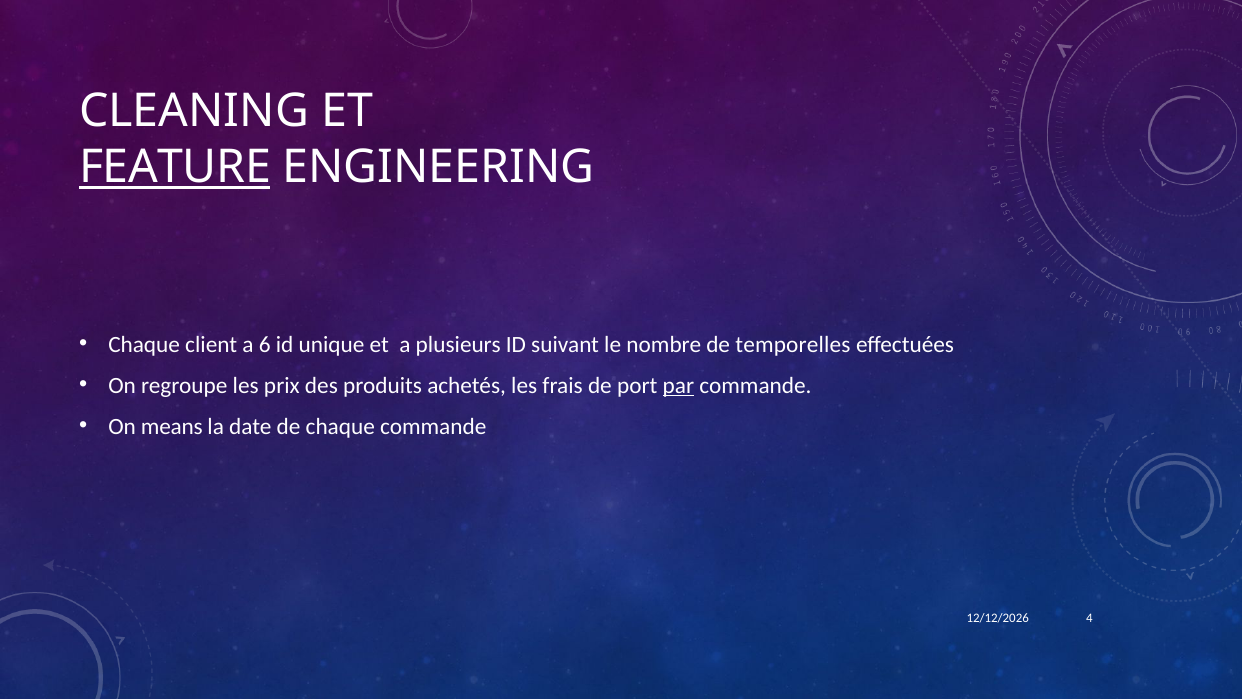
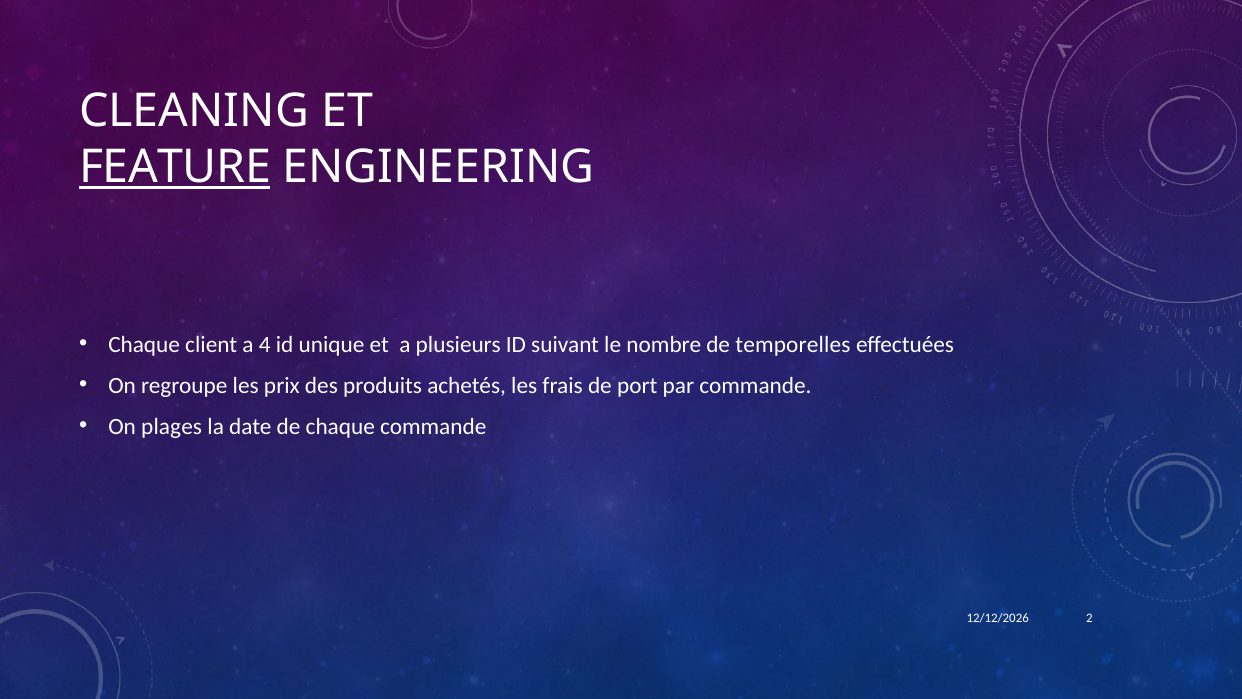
6: 6 -> 4
par underline: present -> none
means: means -> plages
4: 4 -> 2
